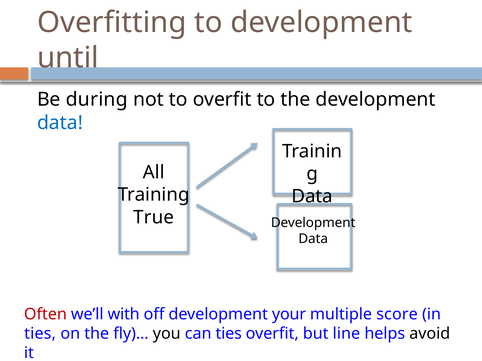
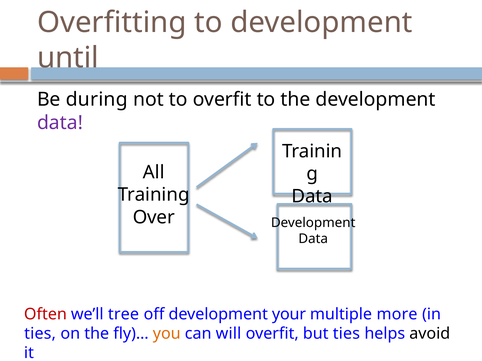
data at (60, 123) colour: blue -> purple
True: True -> Over
with: with -> tree
score: score -> more
you colour: black -> orange
can ties: ties -> will
but line: line -> ties
